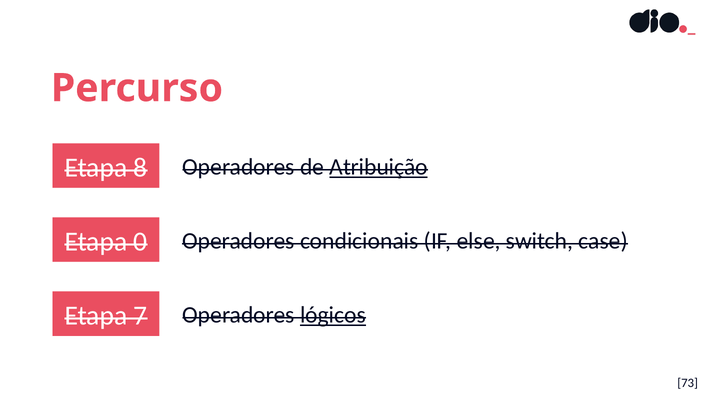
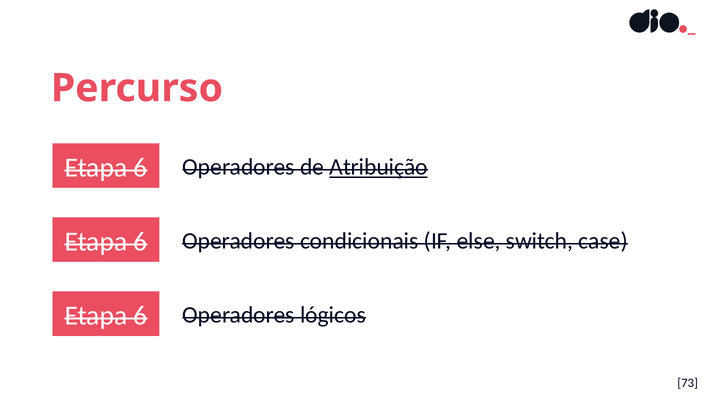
8 at (140, 168): 8 -> 6
0 at (140, 242): 0 -> 6
7 at (140, 316): 7 -> 6
lógicos underline: present -> none
